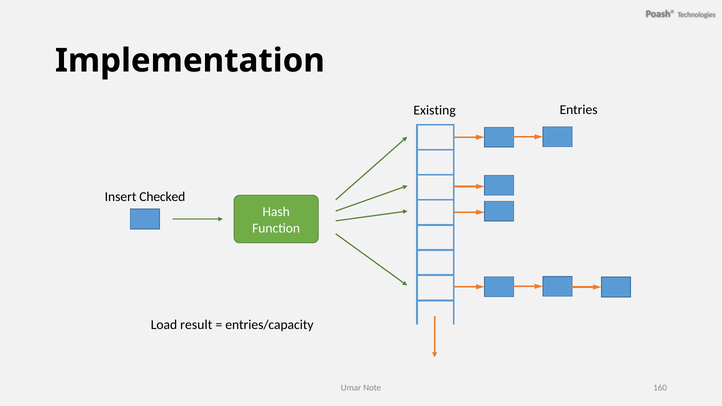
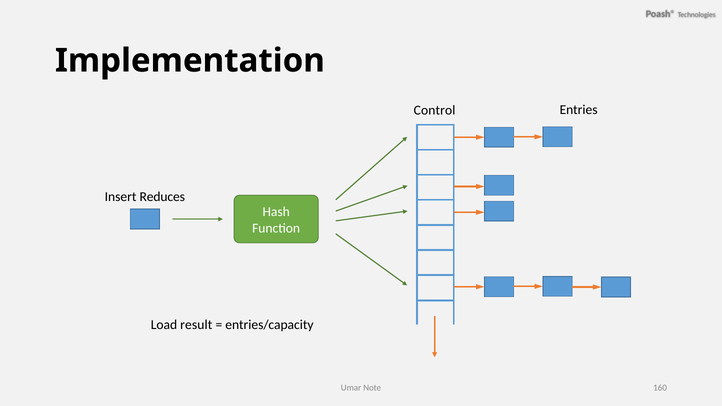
Existing: Existing -> Control
Checked: Checked -> Reduces
